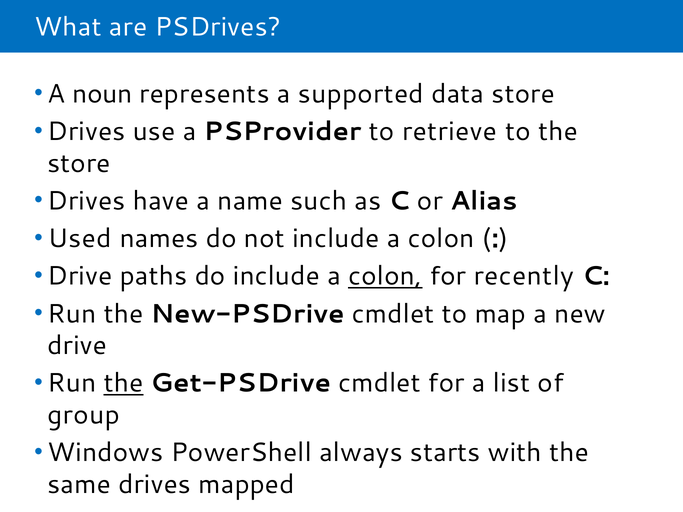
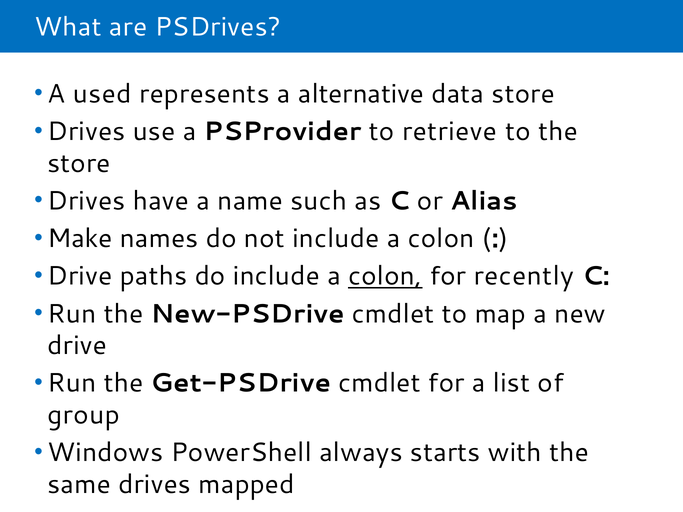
noun: noun -> used
supported: supported -> alternative
Used: Used -> Make
the at (123, 383) underline: present -> none
